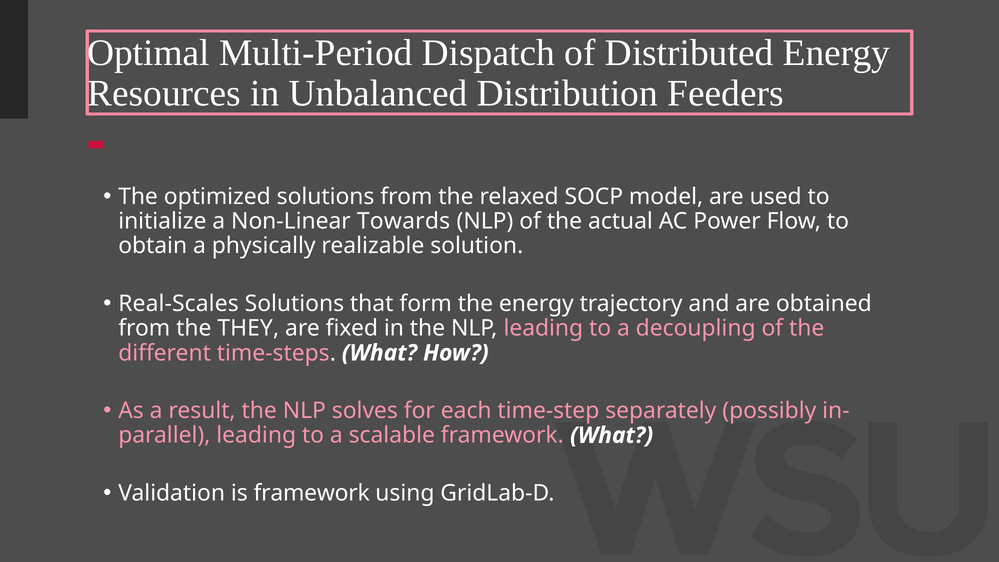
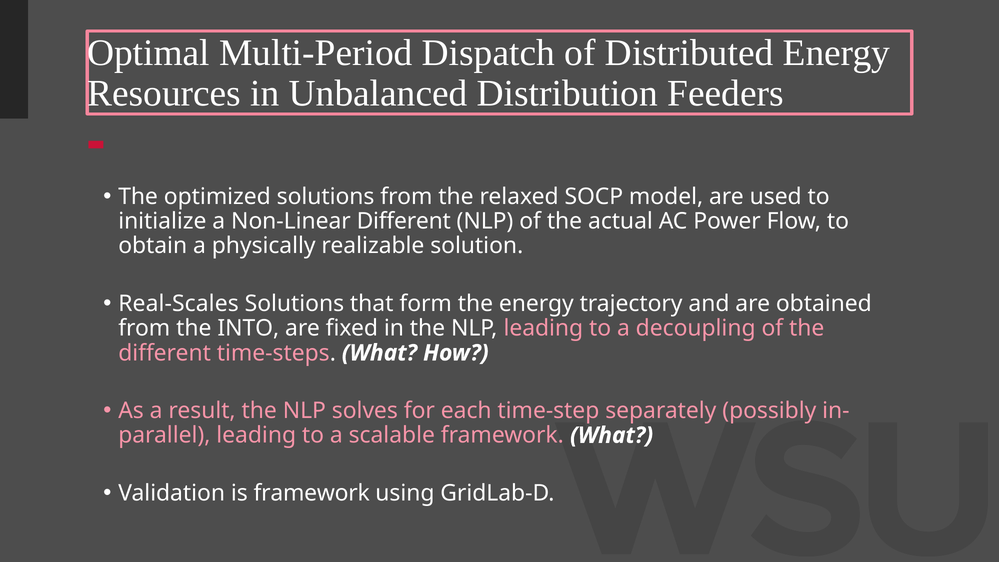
Non-Linear Towards: Towards -> Different
THEY: THEY -> INTO
